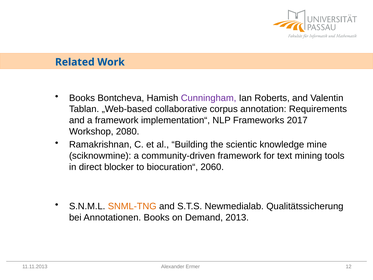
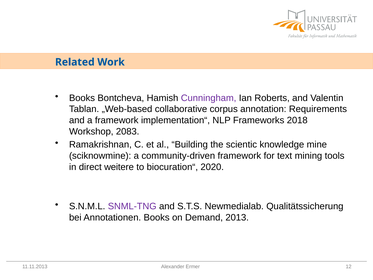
2017: 2017 -> 2018
2080: 2080 -> 2083
blocker: blocker -> weitere
2060: 2060 -> 2020
SNML-TNG colour: orange -> purple
